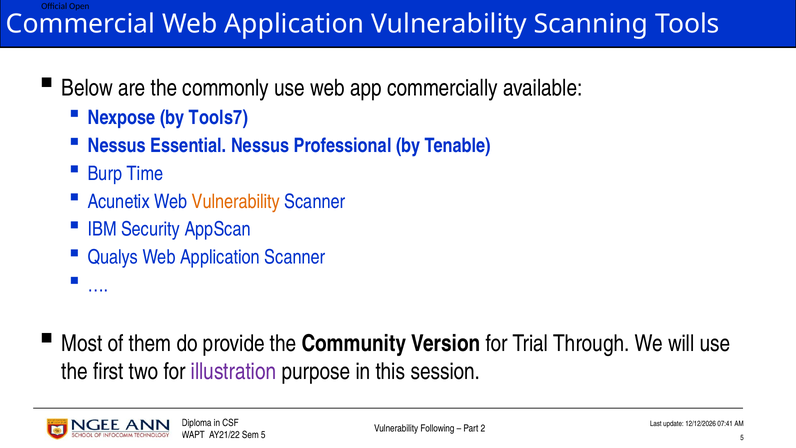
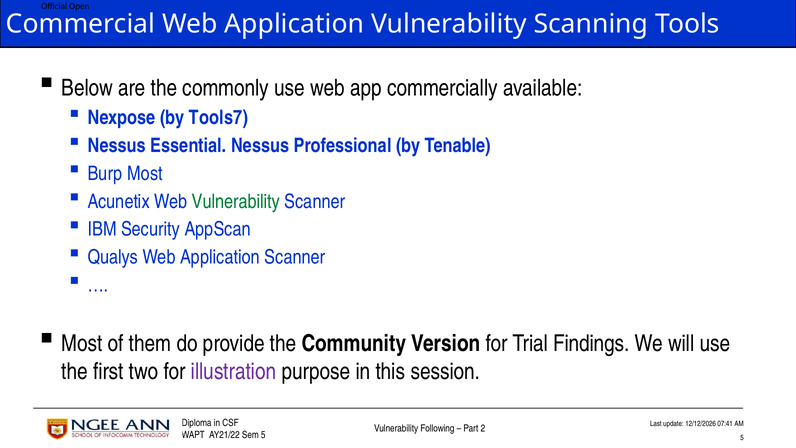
Burp Time: Time -> Most
Vulnerability at (236, 201) colour: orange -> green
Through: Through -> Findings
